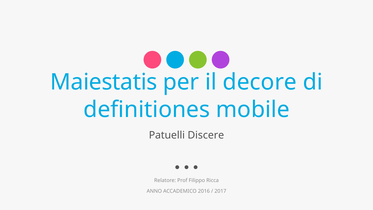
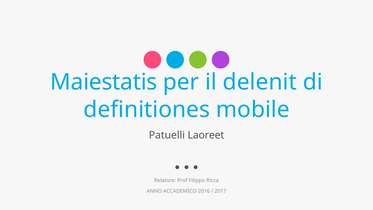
decore: decore -> delenit
Discere: Discere -> Laoreet
